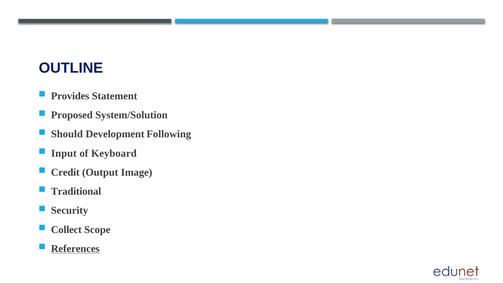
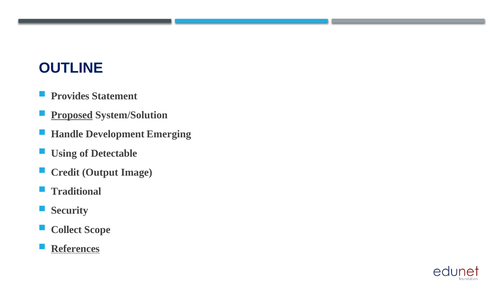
Proposed underline: none -> present
Should: Should -> Handle
Following: Following -> Emerging
Input: Input -> Using
Keyboard: Keyboard -> Detectable
